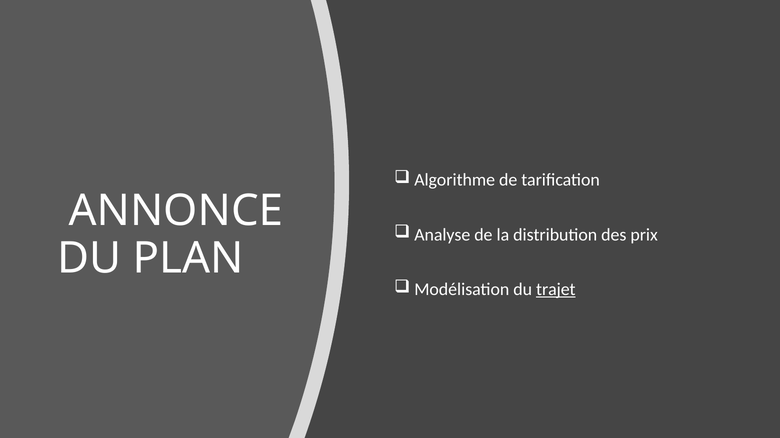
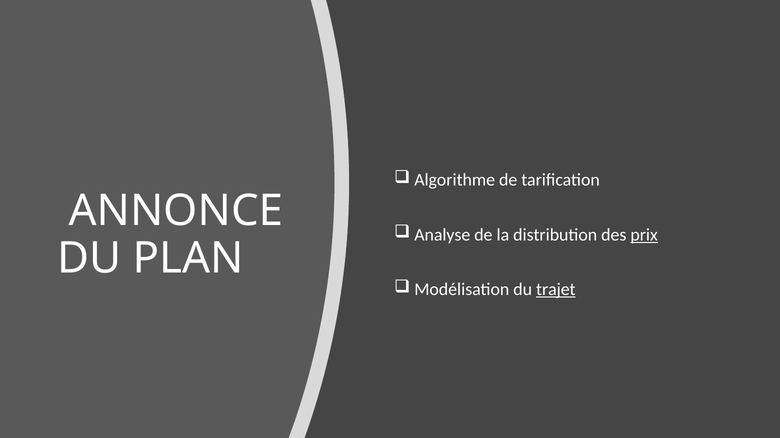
prix underline: none -> present
